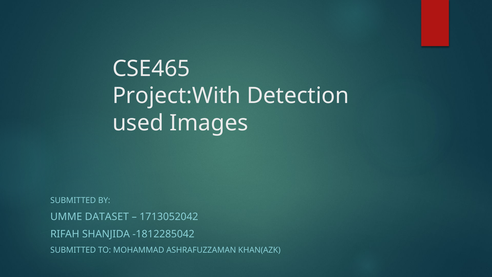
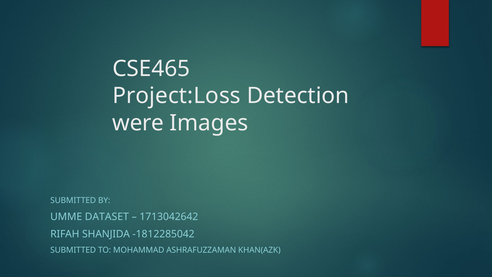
Project:With: Project:With -> Project:Loss
used: used -> were
1713052042: 1713052042 -> 1713042642
